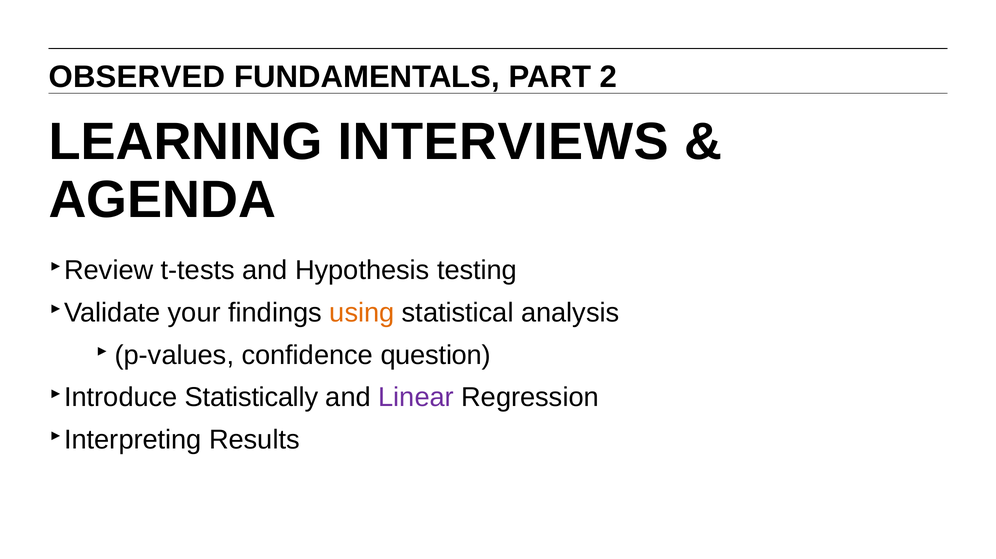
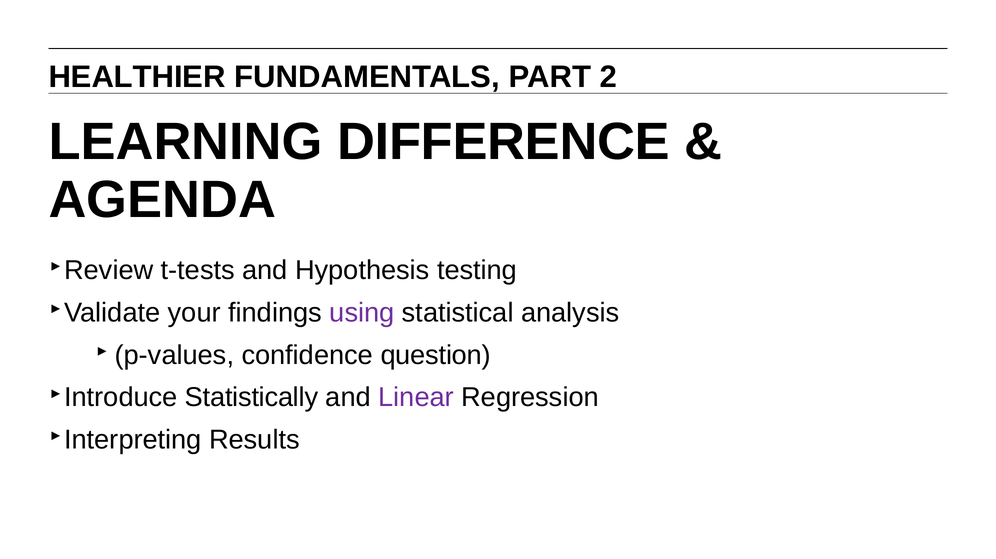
OBSERVED: OBSERVED -> HEALTHIER
INTERVIEWS: INTERVIEWS -> DIFFERENCE
using colour: orange -> purple
